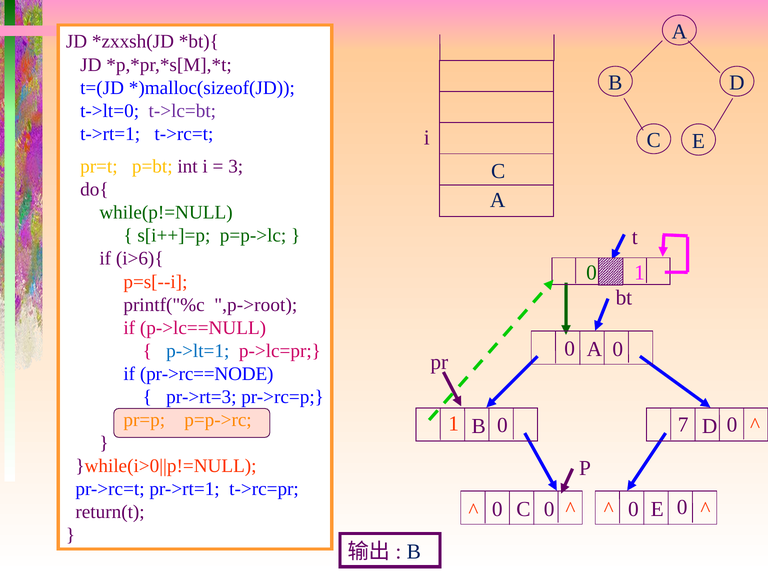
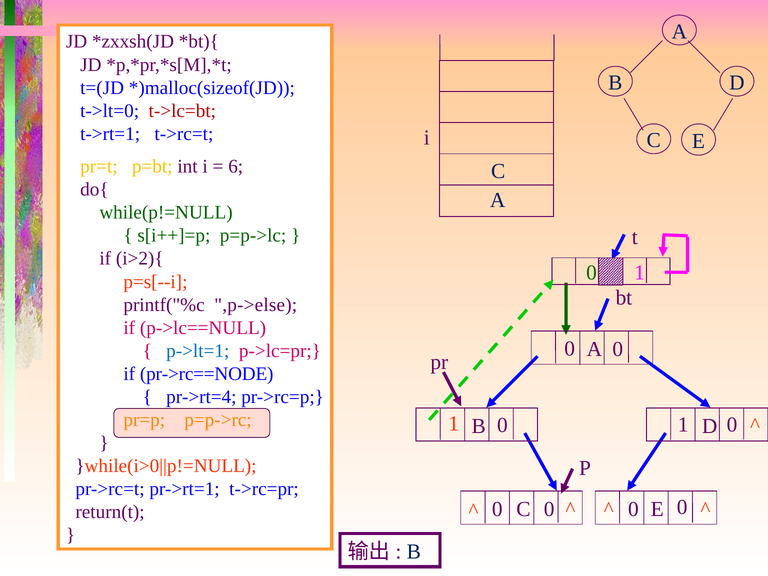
t->lc=bt colour: purple -> red
3: 3 -> 6
i>6){: i>6){ -> i>2){
,p->root: ,p->root -> ,p->else
pr->rt=3: pr->rt=3 -> pr->rt=4
7 at (683, 425): 7 -> 1
